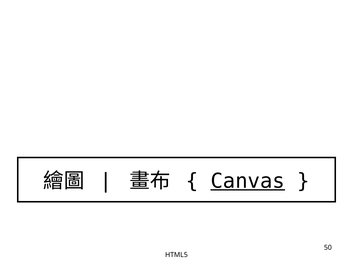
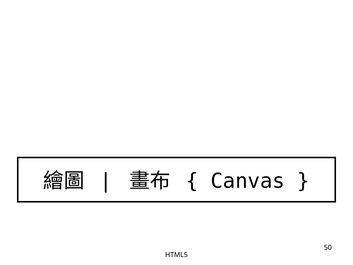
Canvas underline: present -> none
